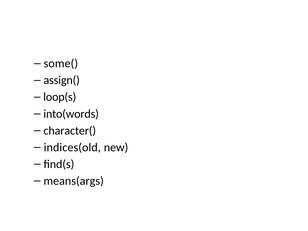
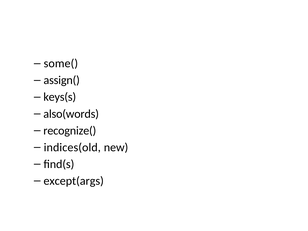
loop(s: loop(s -> keys(s
into(words: into(words -> also(words
character(: character( -> recognize(
means(args: means(args -> except(args
